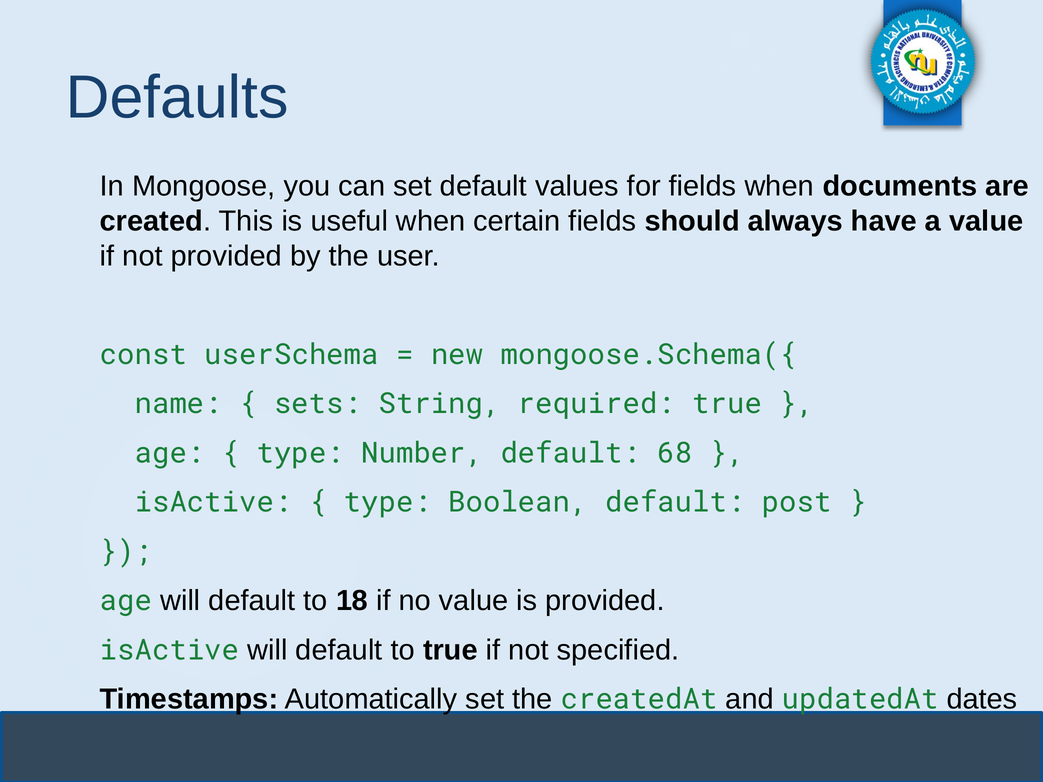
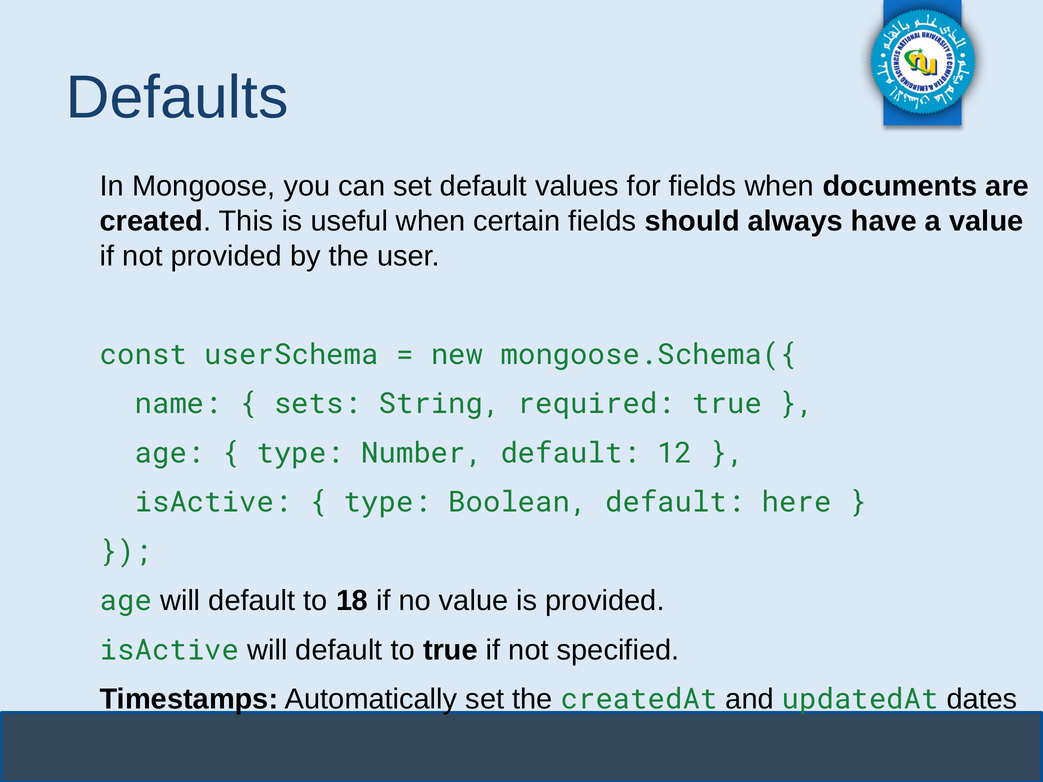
68: 68 -> 12
post: post -> here
